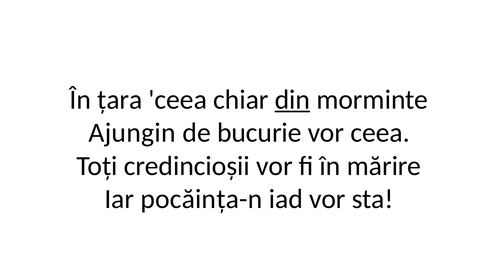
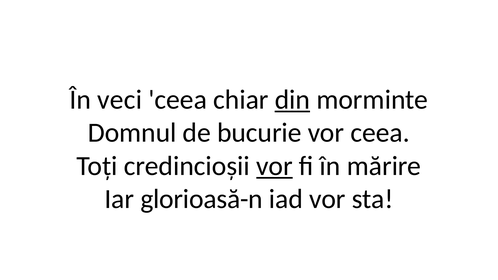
țara: țara -> veci
Ajungin: Ajungin -> Domnul
vor at (274, 166) underline: none -> present
pocăința-n: pocăința-n -> glorioasă-n
